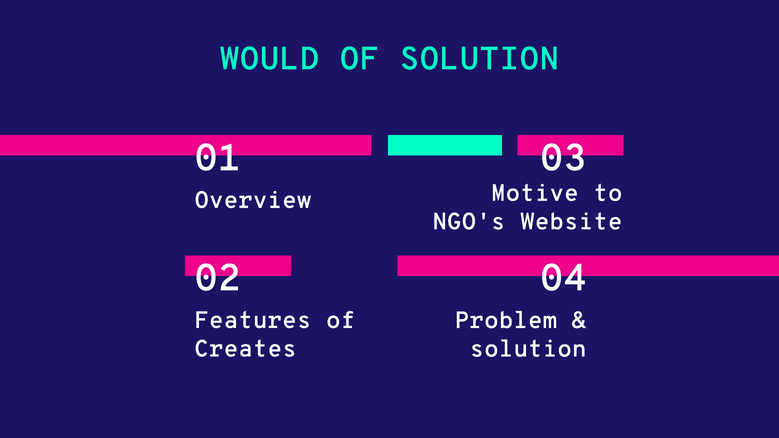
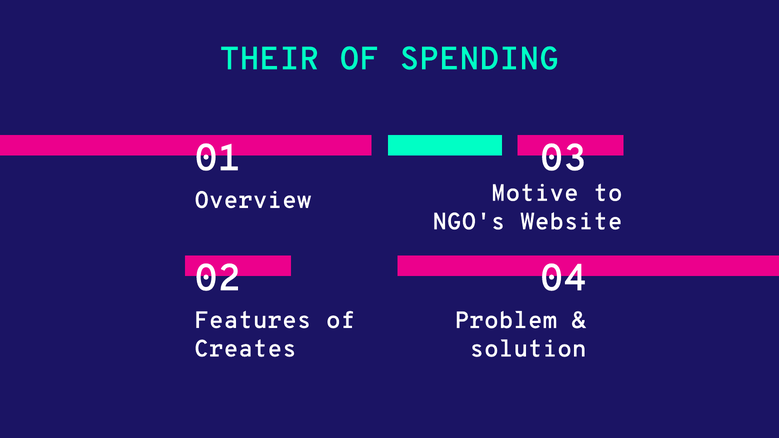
WOULD: WOULD -> THEIR
OF SOLUTION: SOLUTION -> SPENDING
